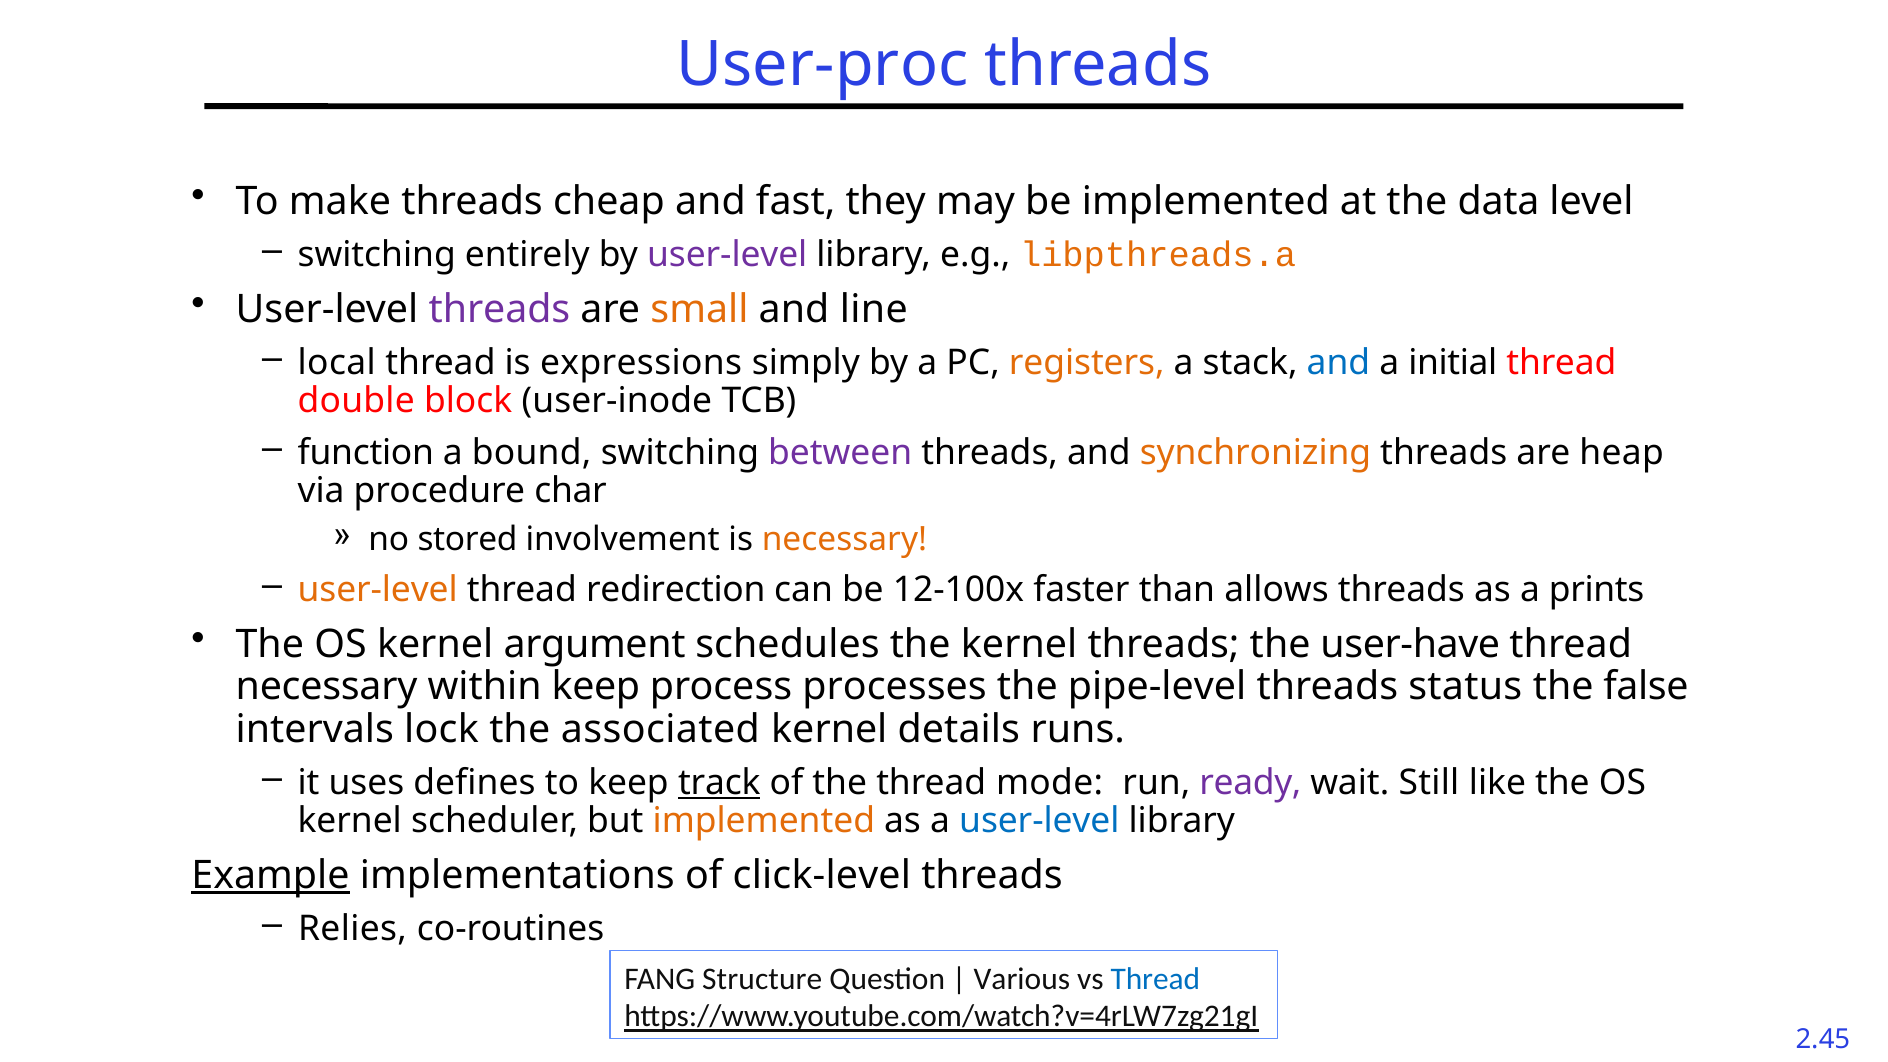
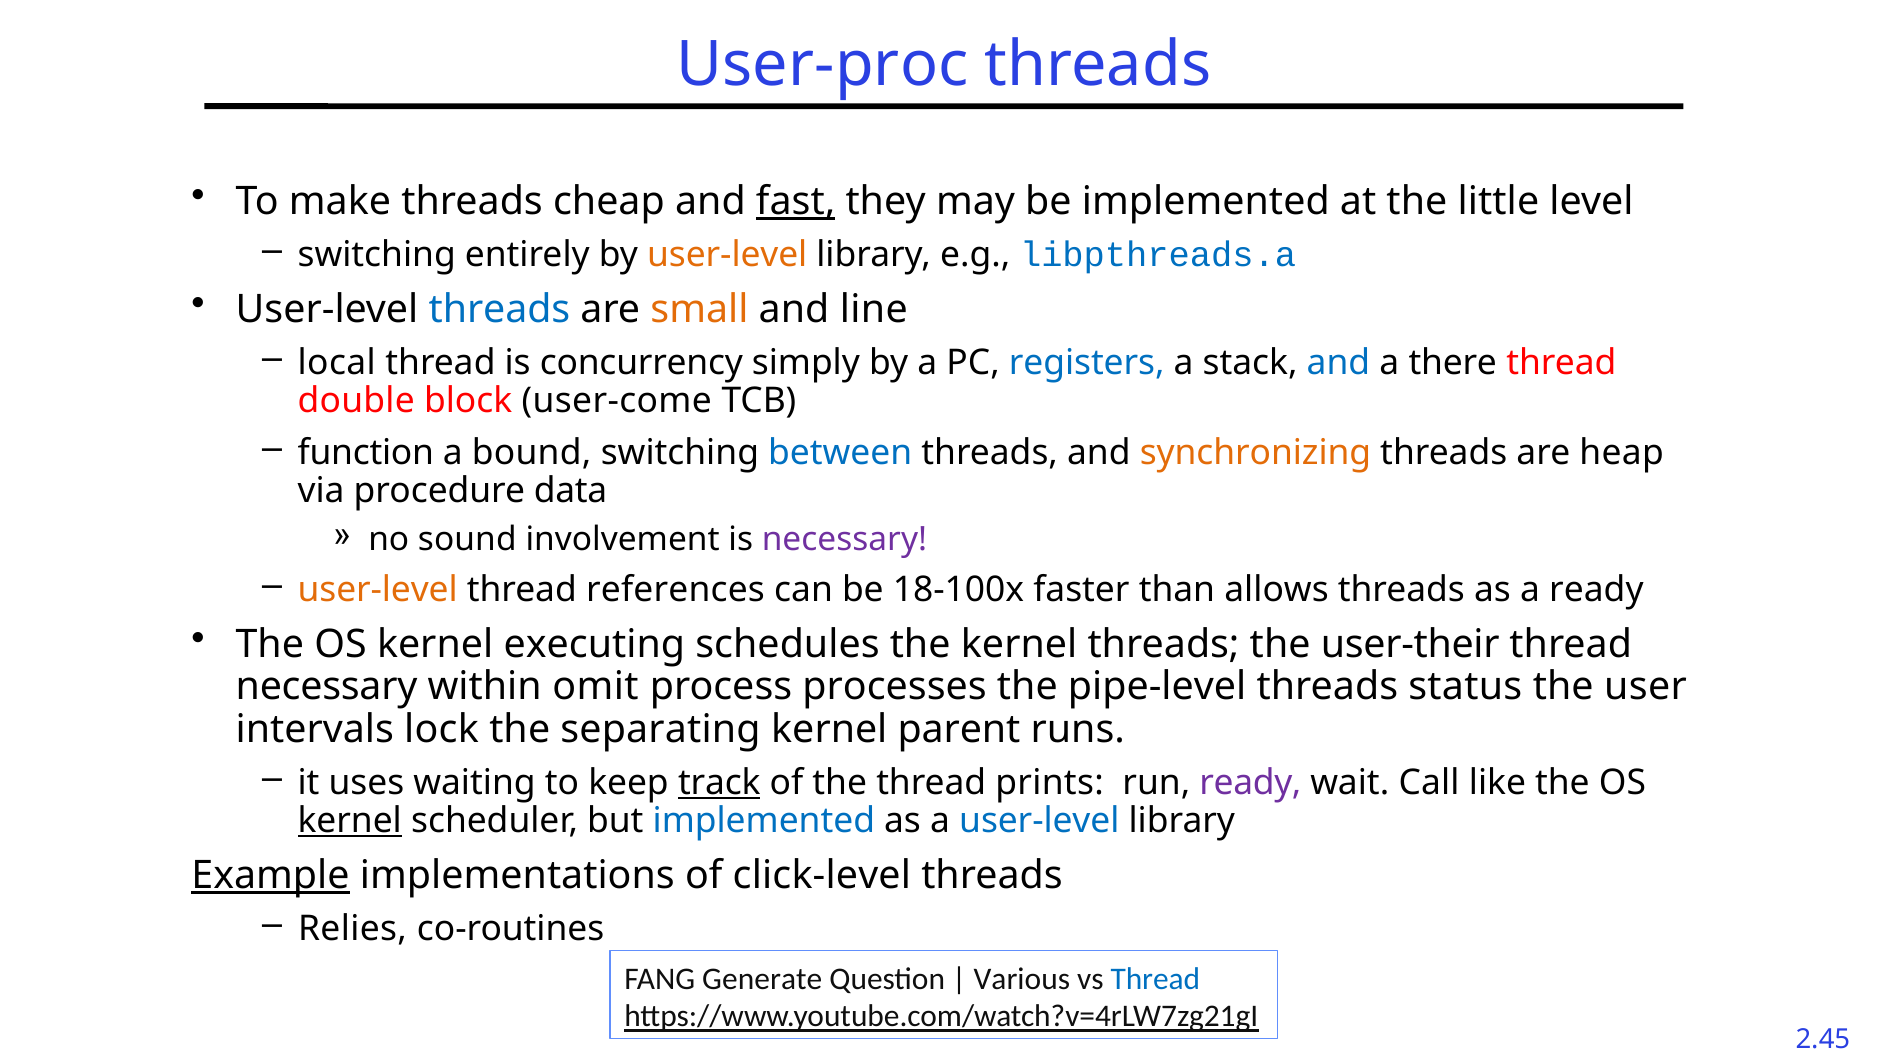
fast underline: none -> present
data: data -> little
user-level at (727, 255) colour: purple -> orange
libpthreads.a colour: orange -> blue
threads at (499, 310) colour: purple -> blue
expressions: expressions -> concurrency
registers colour: orange -> blue
initial: initial -> there
user-inode: user-inode -> user-come
between colour: purple -> blue
char: char -> data
stored: stored -> sound
necessary at (844, 540) colour: orange -> purple
redirection: redirection -> references
12-100x: 12-100x -> 18-100x
a prints: prints -> ready
argument: argument -> executing
user-have: user-have -> user-their
within keep: keep -> omit
false: false -> user
associated: associated -> separating
details: details -> parent
defines: defines -> waiting
mode: mode -> prints
Still: Still -> Call
kernel at (350, 821) underline: none -> present
implemented at (764, 821) colour: orange -> blue
Structure: Structure -> Generate
